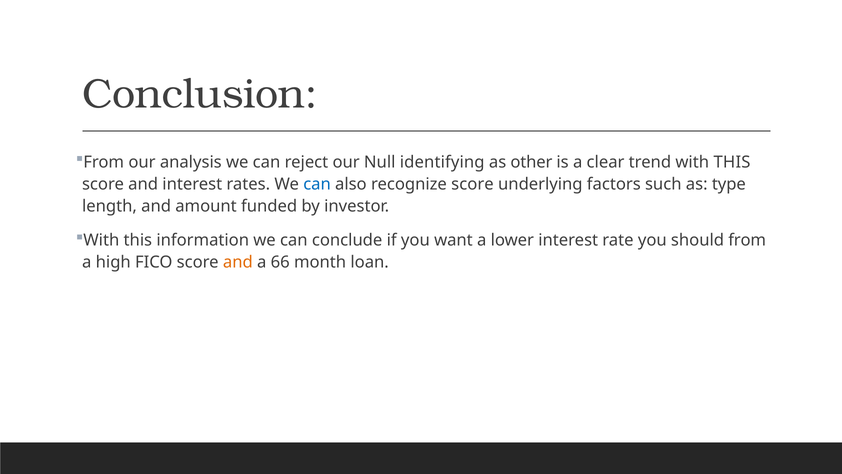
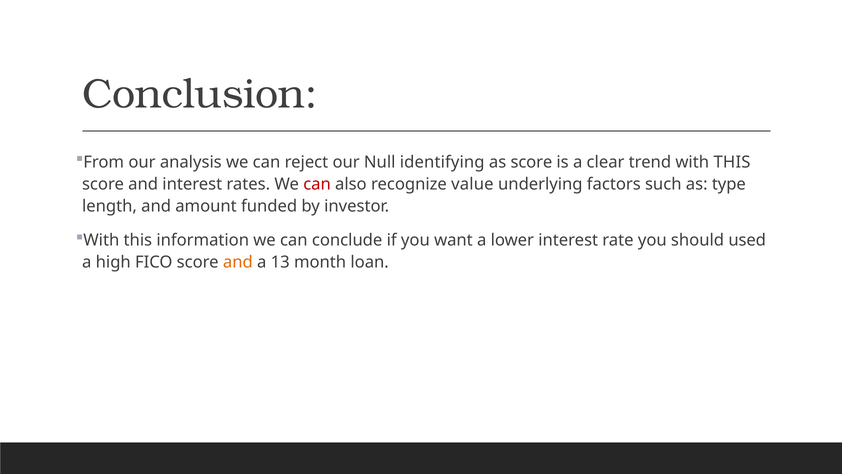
as other: other -> score
can at (317, 184) colour: blue -> red
recognize score: score -> value
should from: from -> used
66: 66 -> 13
